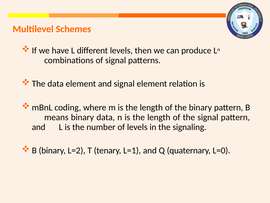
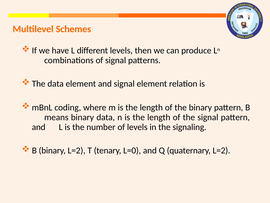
L=1: L=1 -> L=0
quaternary L=0: L=0 -> L=2
